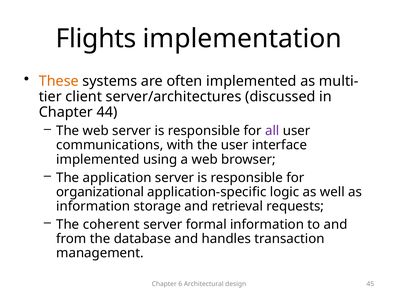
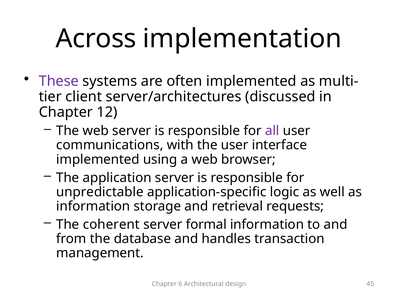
Flights: Flights -> Across
These colour: orange -> purple
44: 44 -> 12
organizational: organizational -> unpredictable
